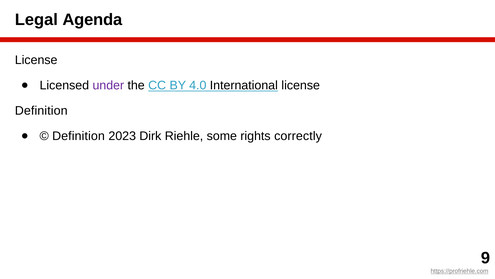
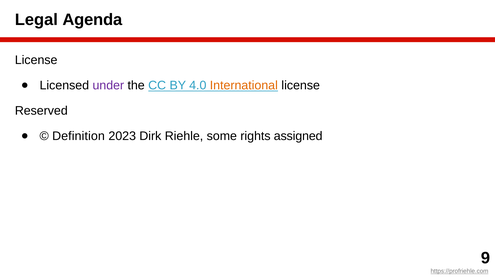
International colour: black -> orange
Definition at (41, 111): Definition -> Reserved
correctly: correctly -> assigned
